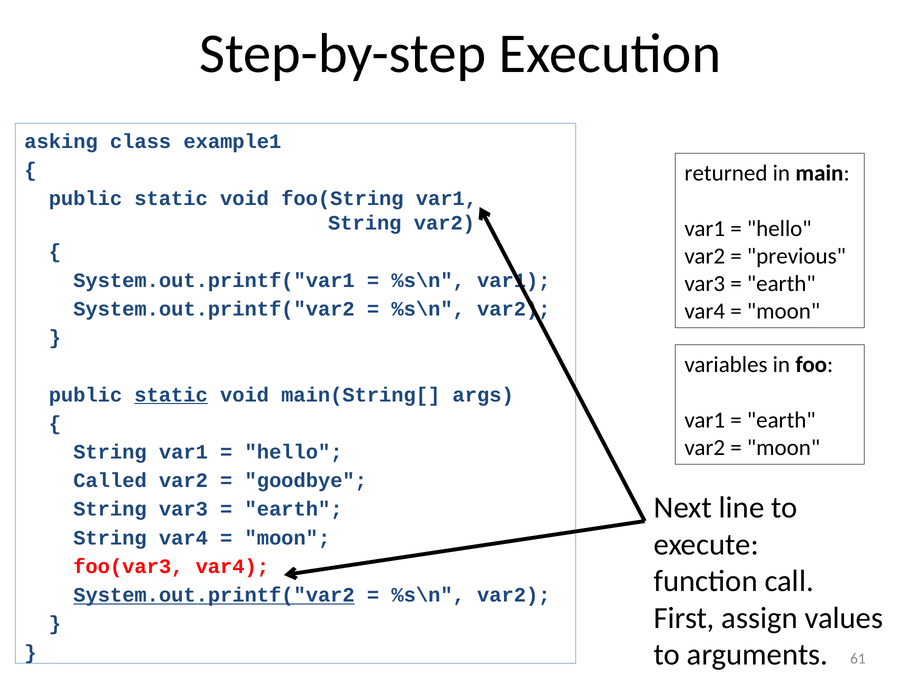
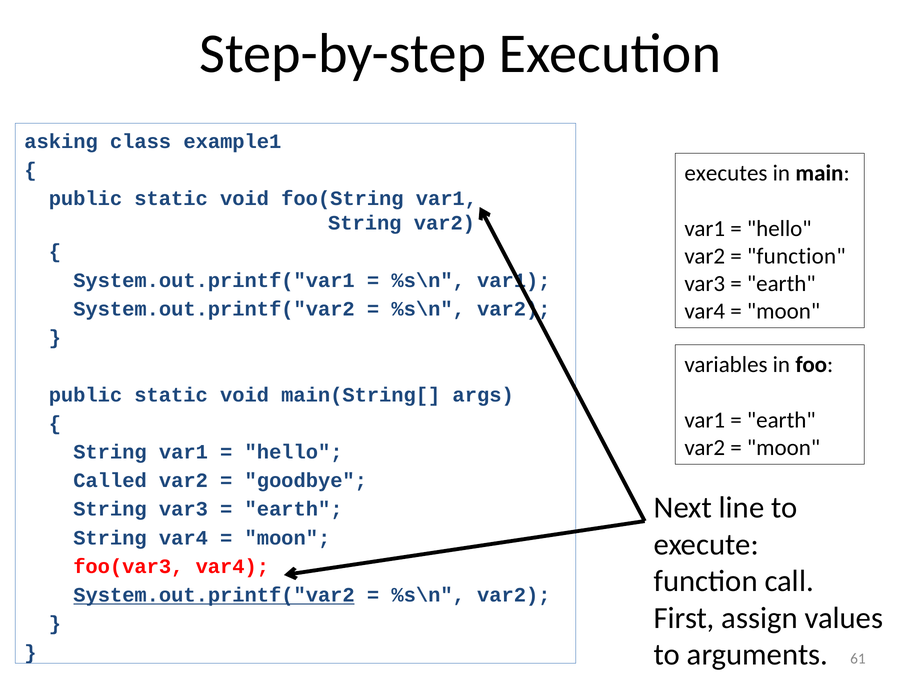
returned: returned -> executes
previous at (796, 256): previous -> function
static at (171, 395) underline: present -> none
